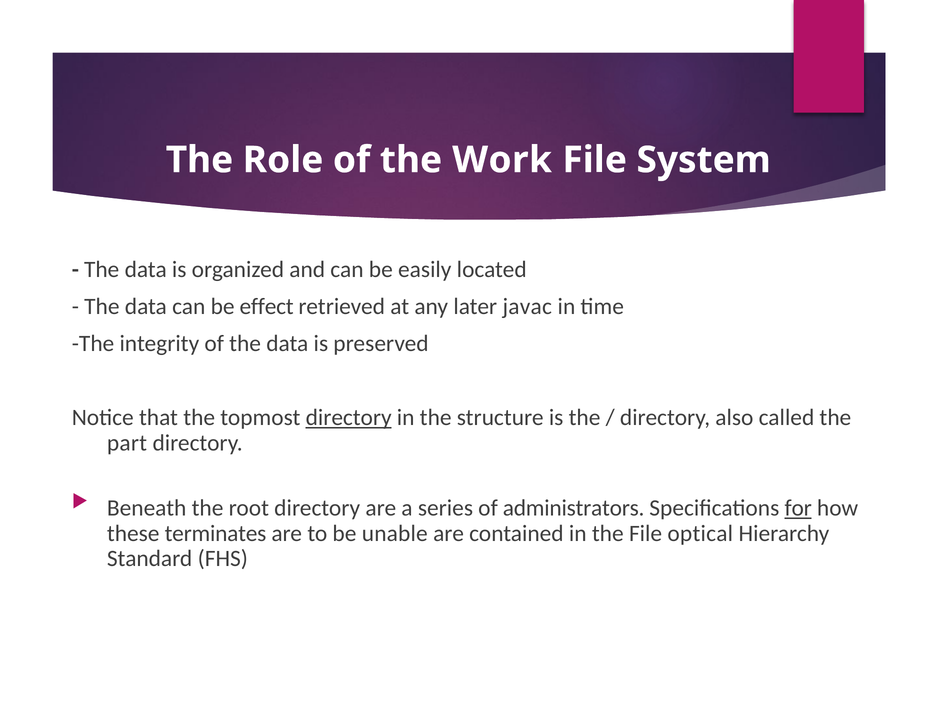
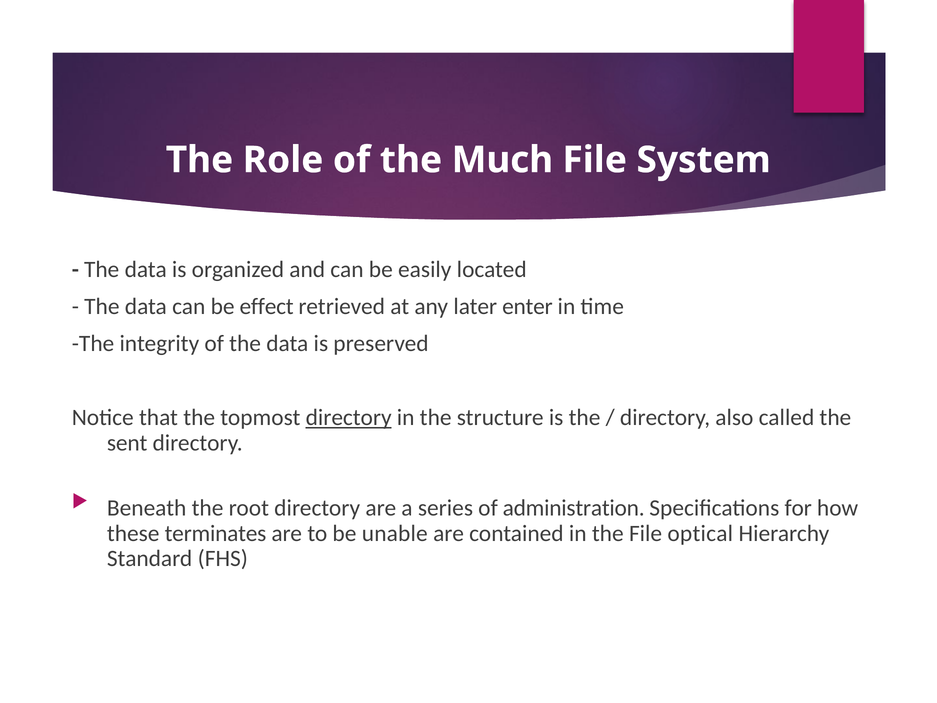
Work: Work -> Much
javac: javac -> enter
part: part -> sent
administrators: administrators -> administration
for underline: present -> none
